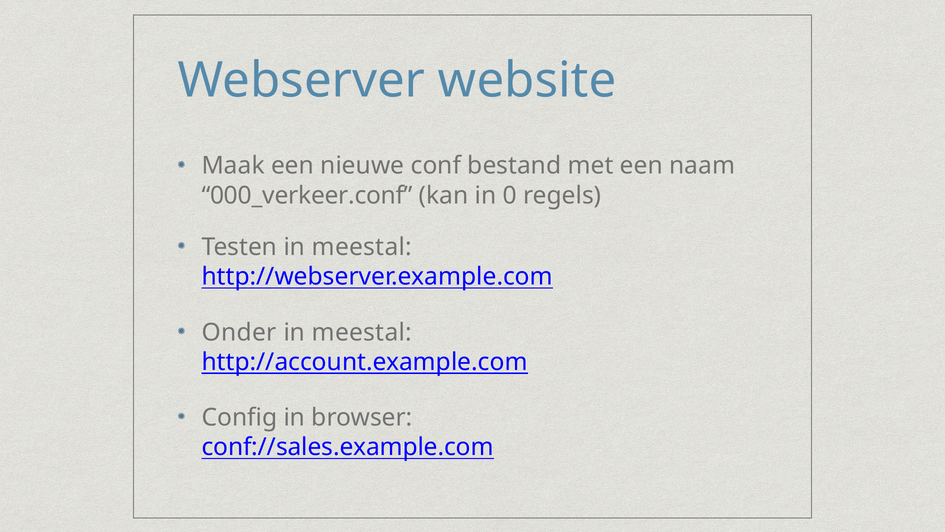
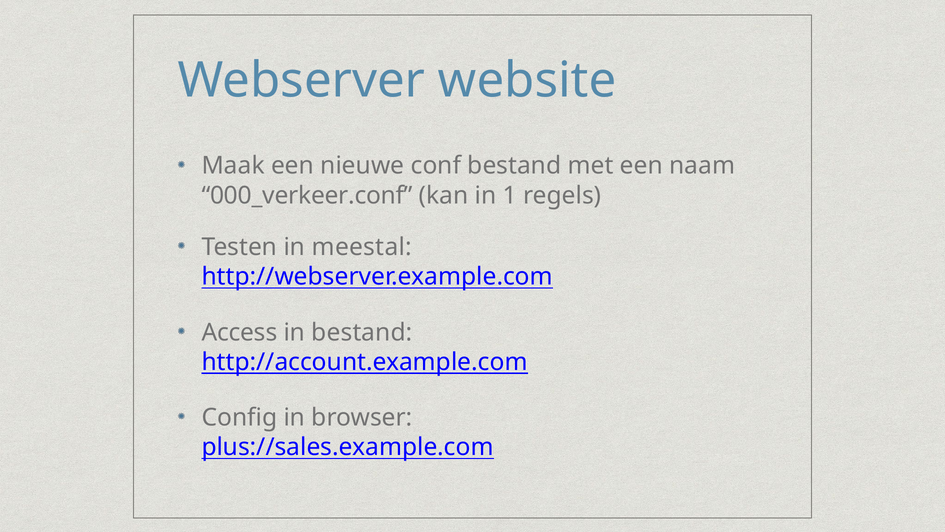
0: 0 -> 1
Onder: Onder -> Access
meestal at (362, 332): meestal -> bestand
conf://sales.example.com: conf://sales.example.com -> plus://sales.example.com
